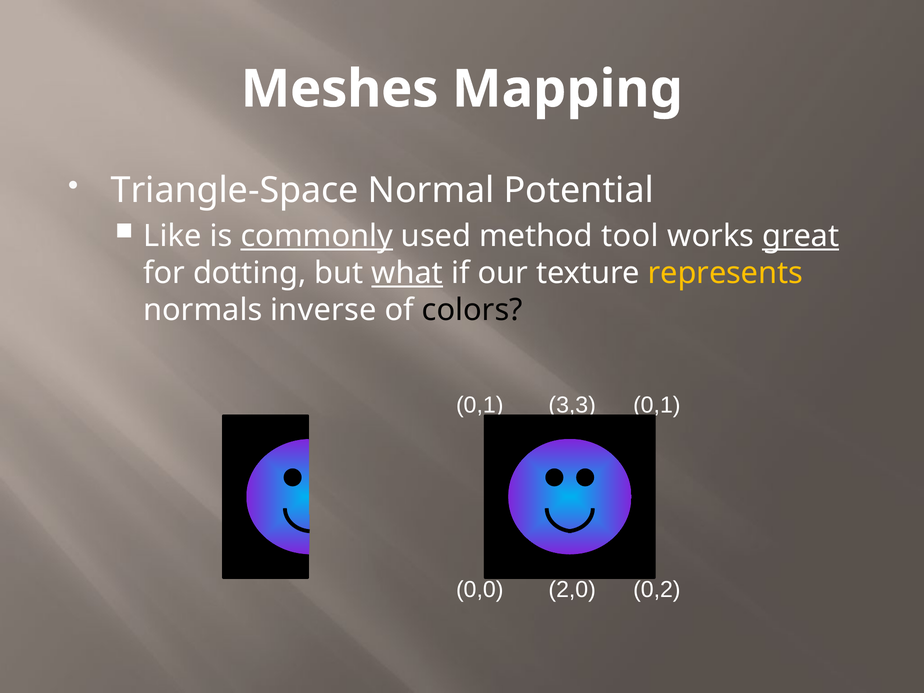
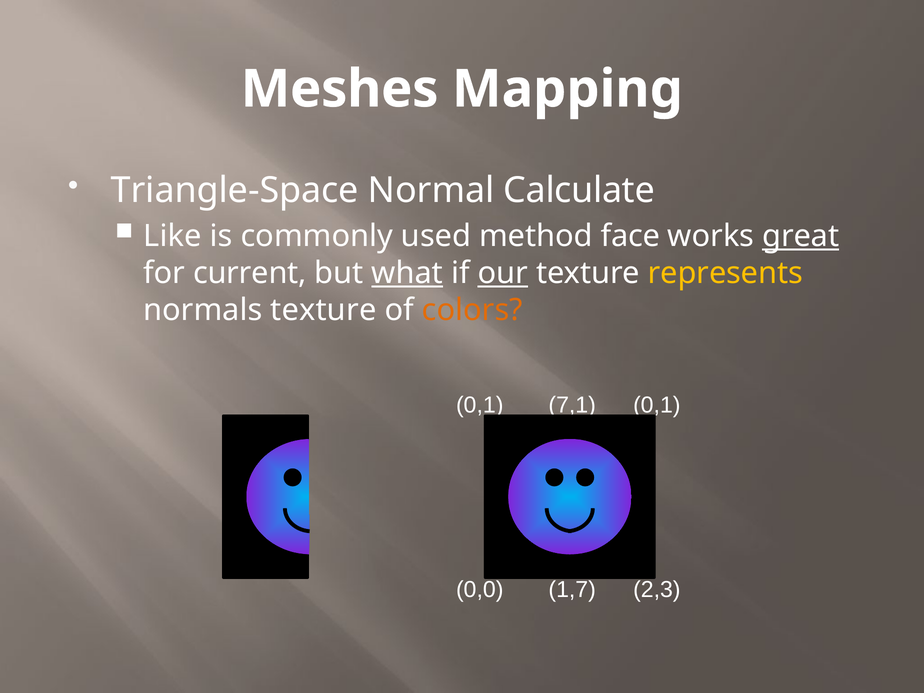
Potential: Potential -> Calculate
commonly underline: present -> none
tool: tool -> face
dotting: dotting -> current
our underline: none -> present
normals inverse: inverse -> texture
colors colour: black -> orange
3,3: 3,3 -> 7,1
2,0: 2,0 -> 1,7
0,2: 0,2 -> 2,3
